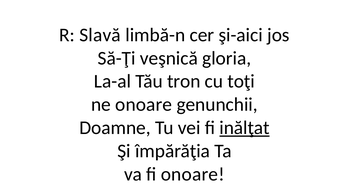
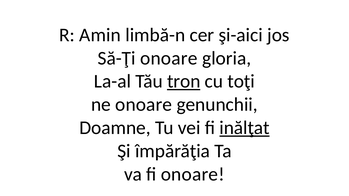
Slavă: Slavă -> Amin
Să-Ţi veşnică: veşnică -> onoare
tron underline: none -> present
